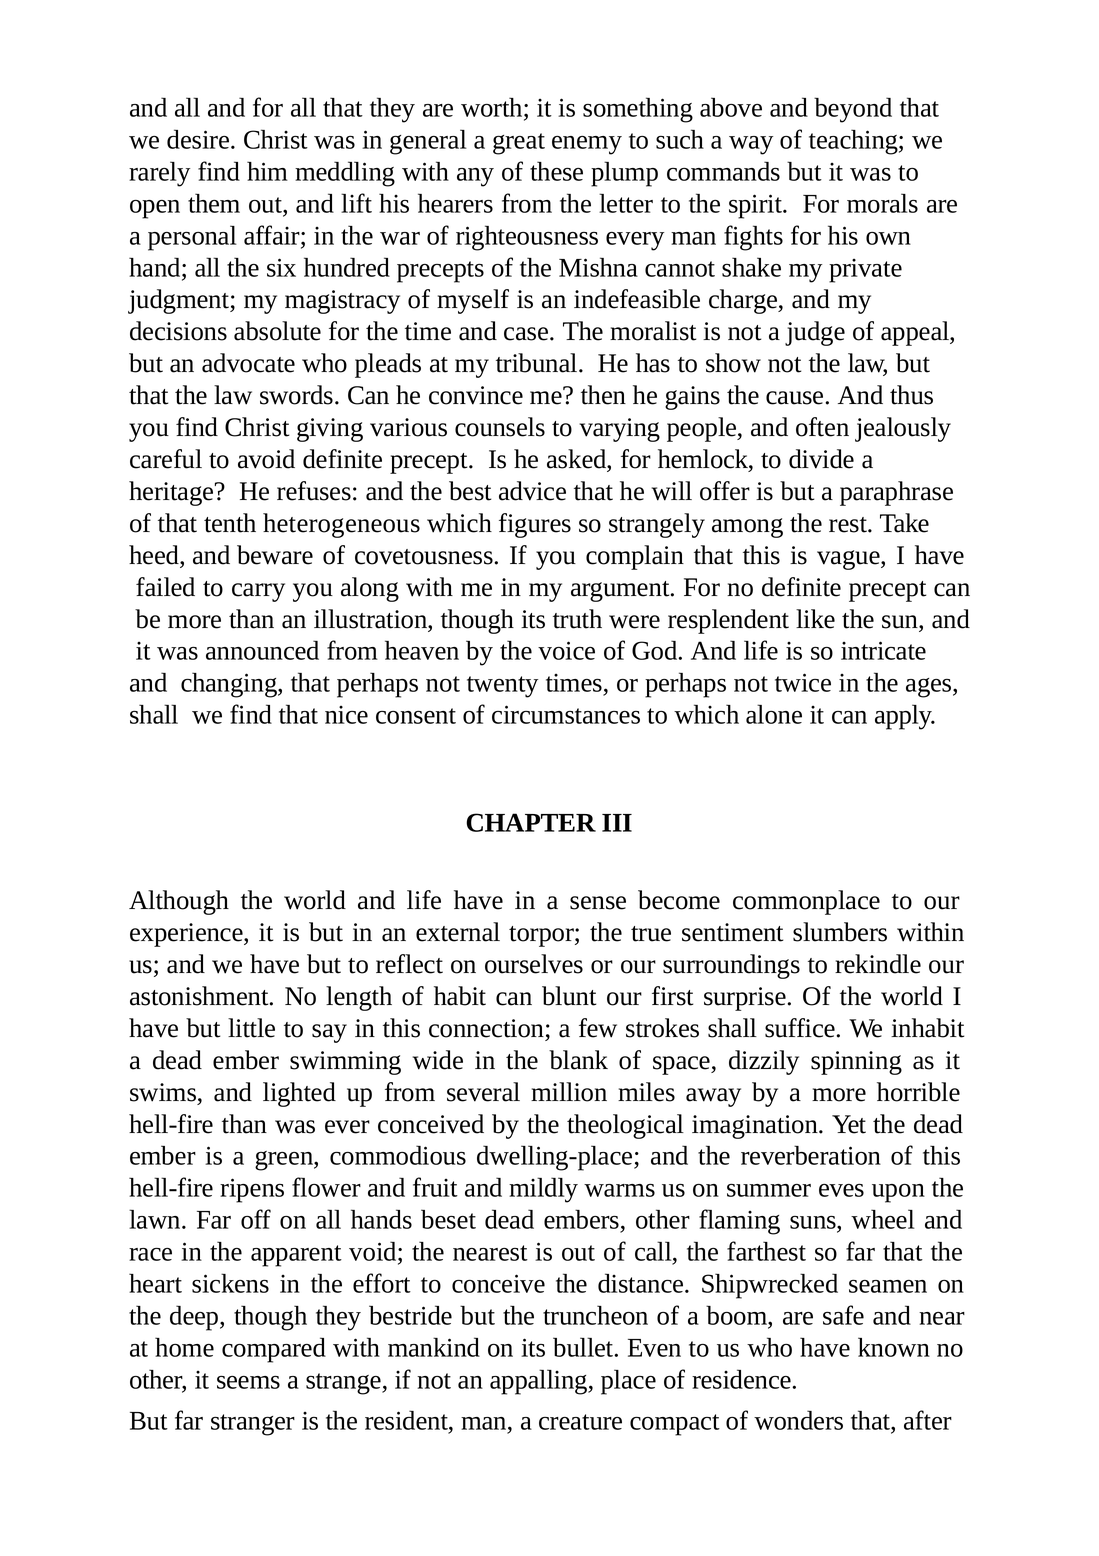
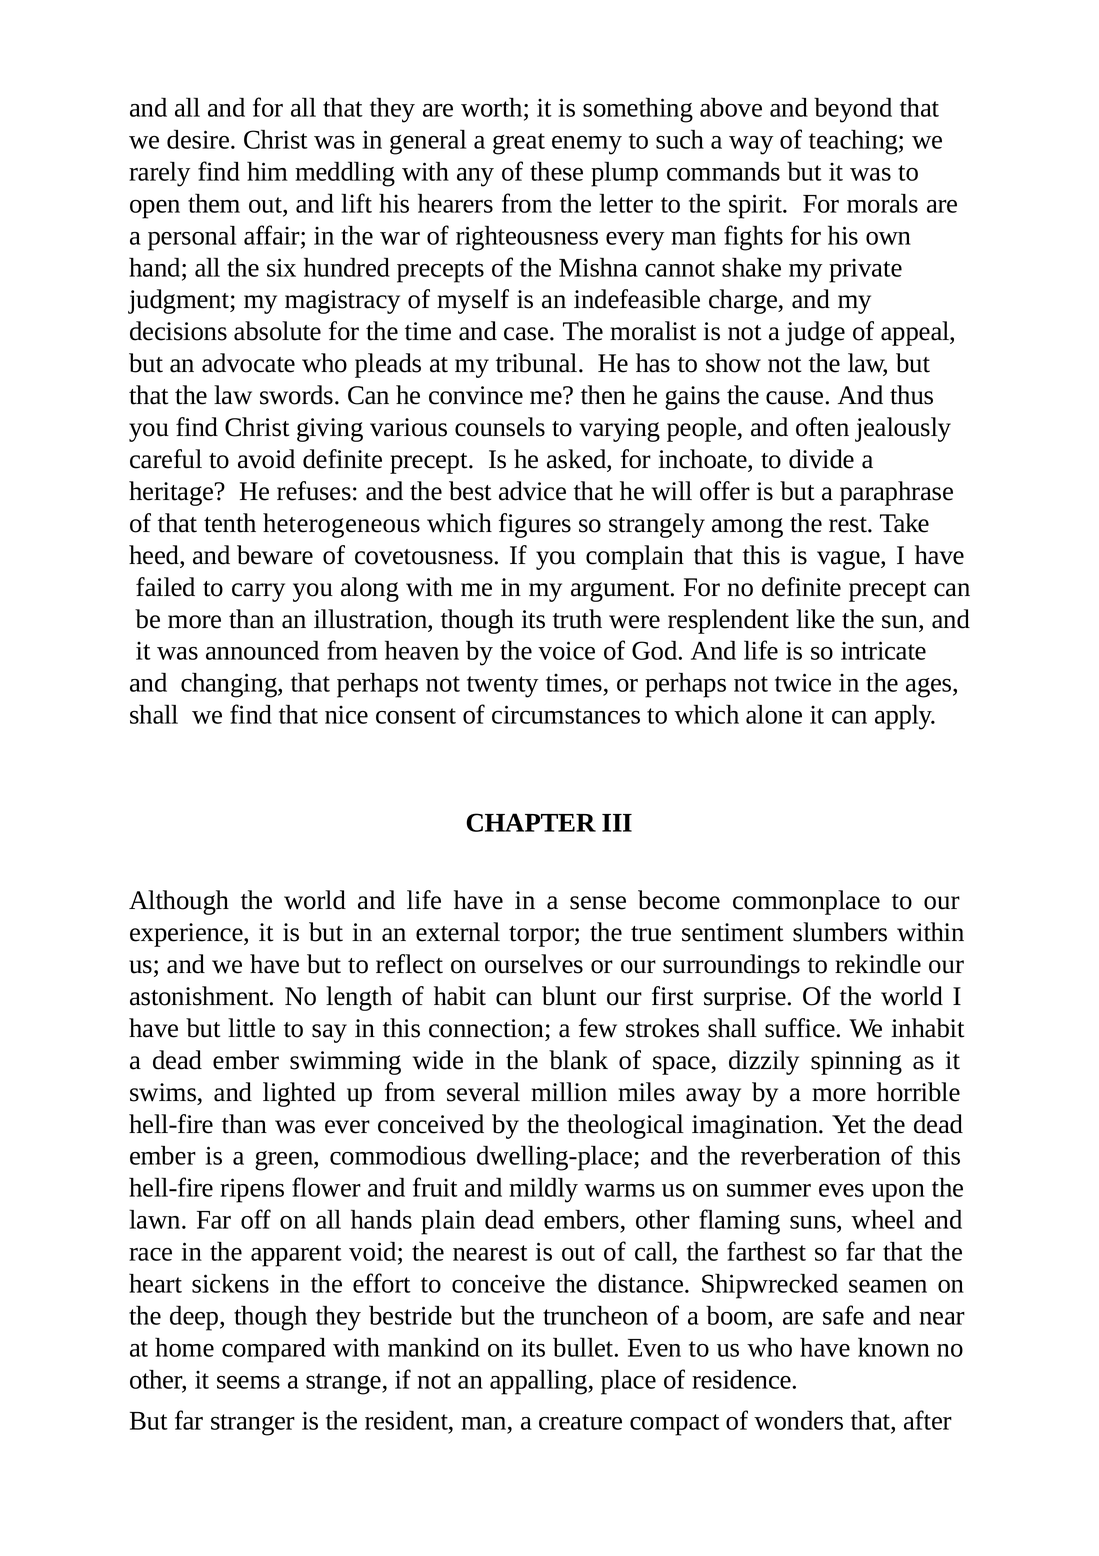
hemlock: hemlock -> inchoate
beset: beset -> plain
